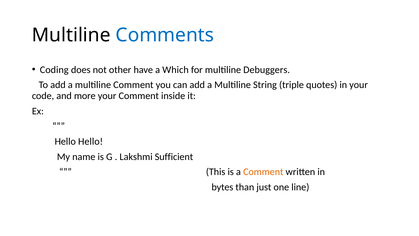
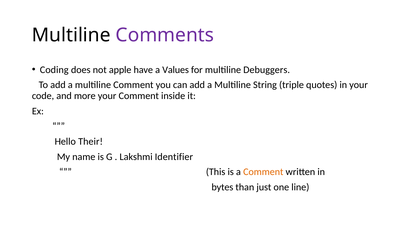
Comments colour: blue -> purple
other: other -> apple
Which: Which -> Values
Hello Hello: Hello -> Their
Sufficient: Sufficient -> Identifier
